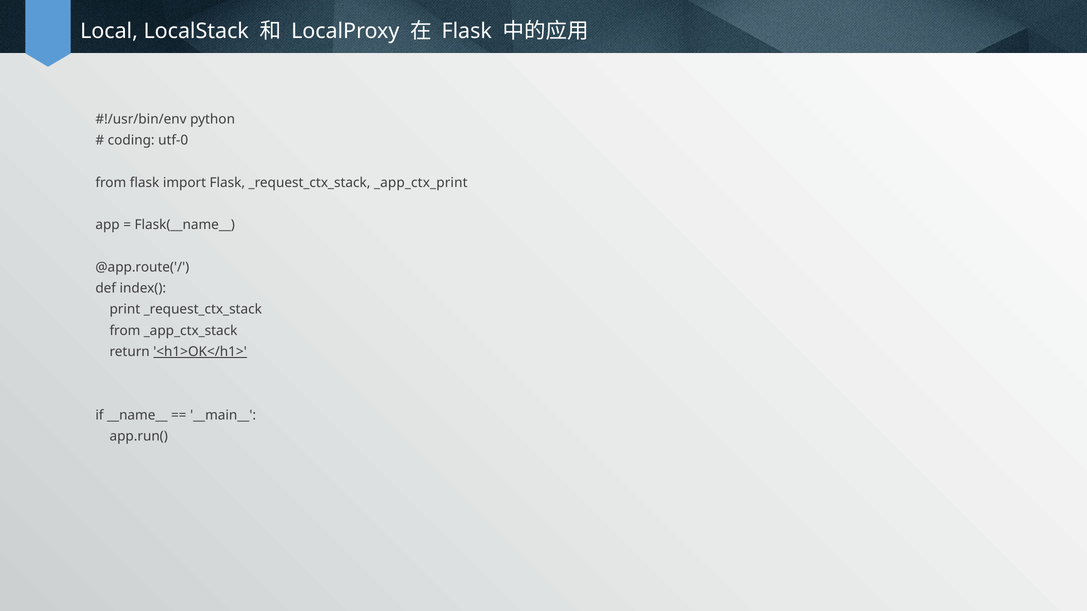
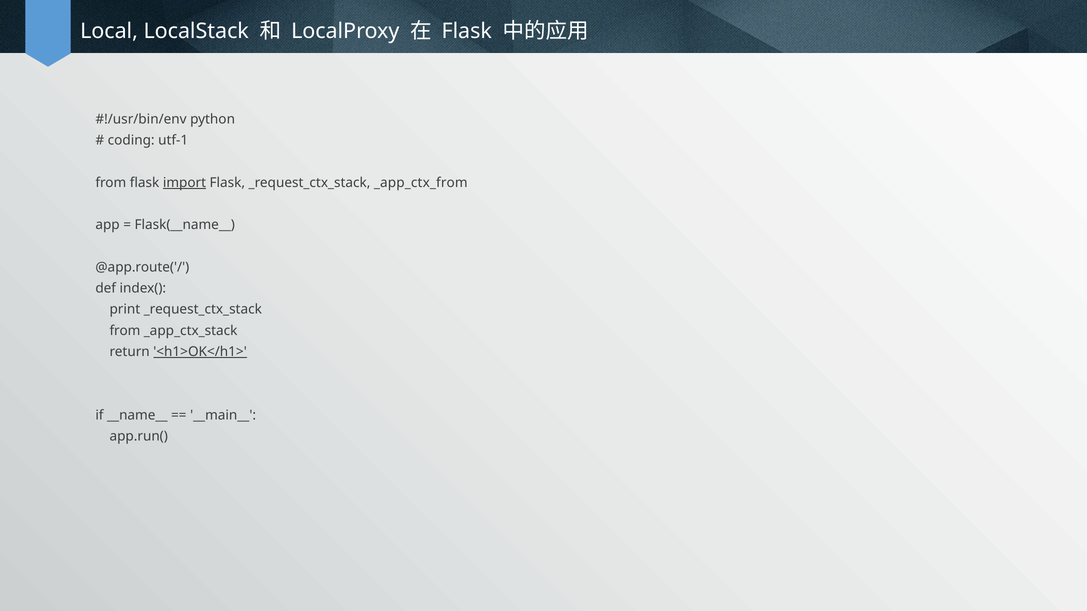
utf-0: utf-0 -> utf-1
import underline: none -> present
_app_ctx_print: _app_ctx_print -> _app_ctx_from
